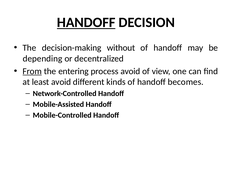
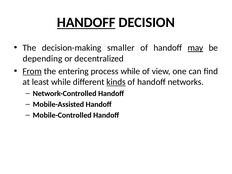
without: without -> smaller
may underline: none -> present
process avoid: avoid -> while
least avoid: avoid -> while
kinds underline: none -> present
becomes: becomes -> networks
